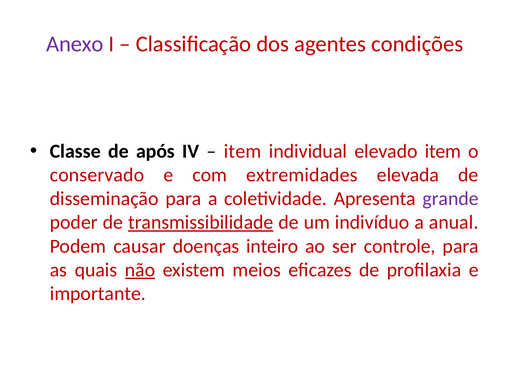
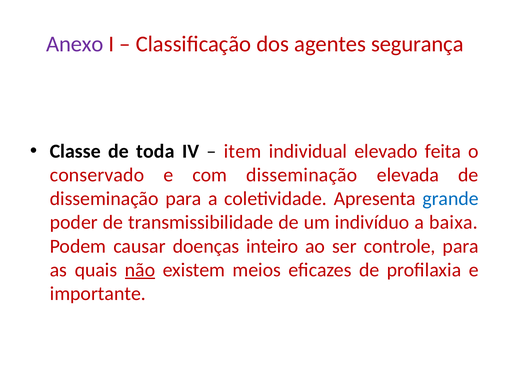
condições: condições -> segurança
após: após -> toda
elevado item: item -> feita
com extremidades: extremidades -> disseminação
grande colour: purple -> blue
transmissibilidade underline: present -> none
anual: anual -> baixa
